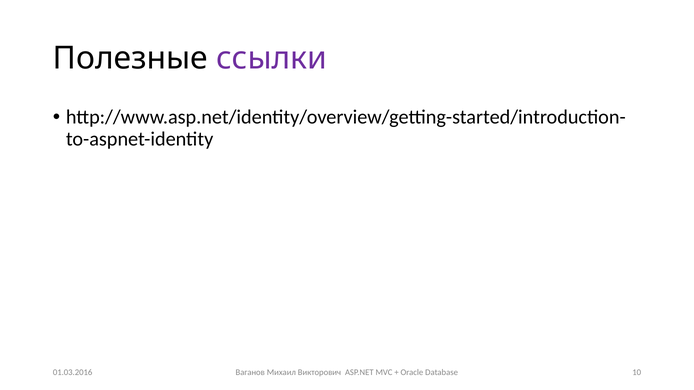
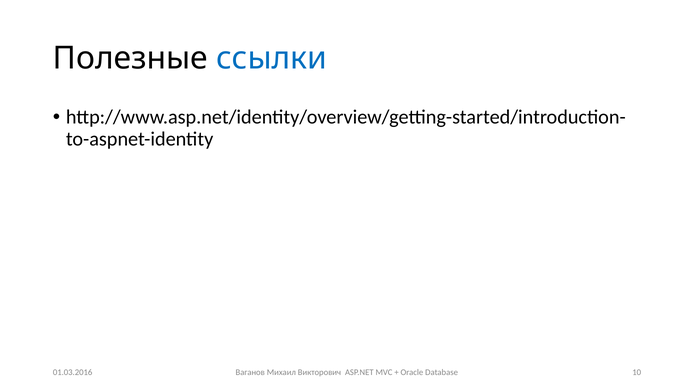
ссылки colour: purple -> blue
